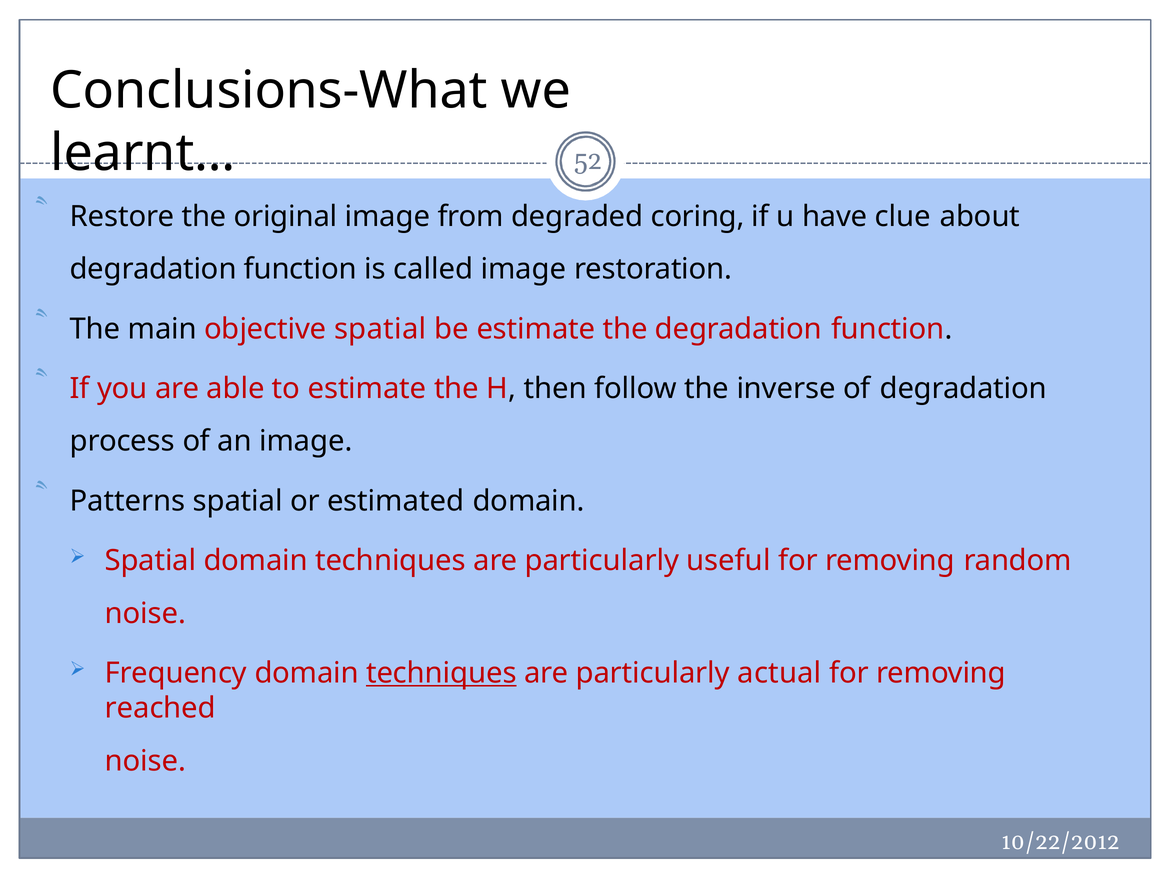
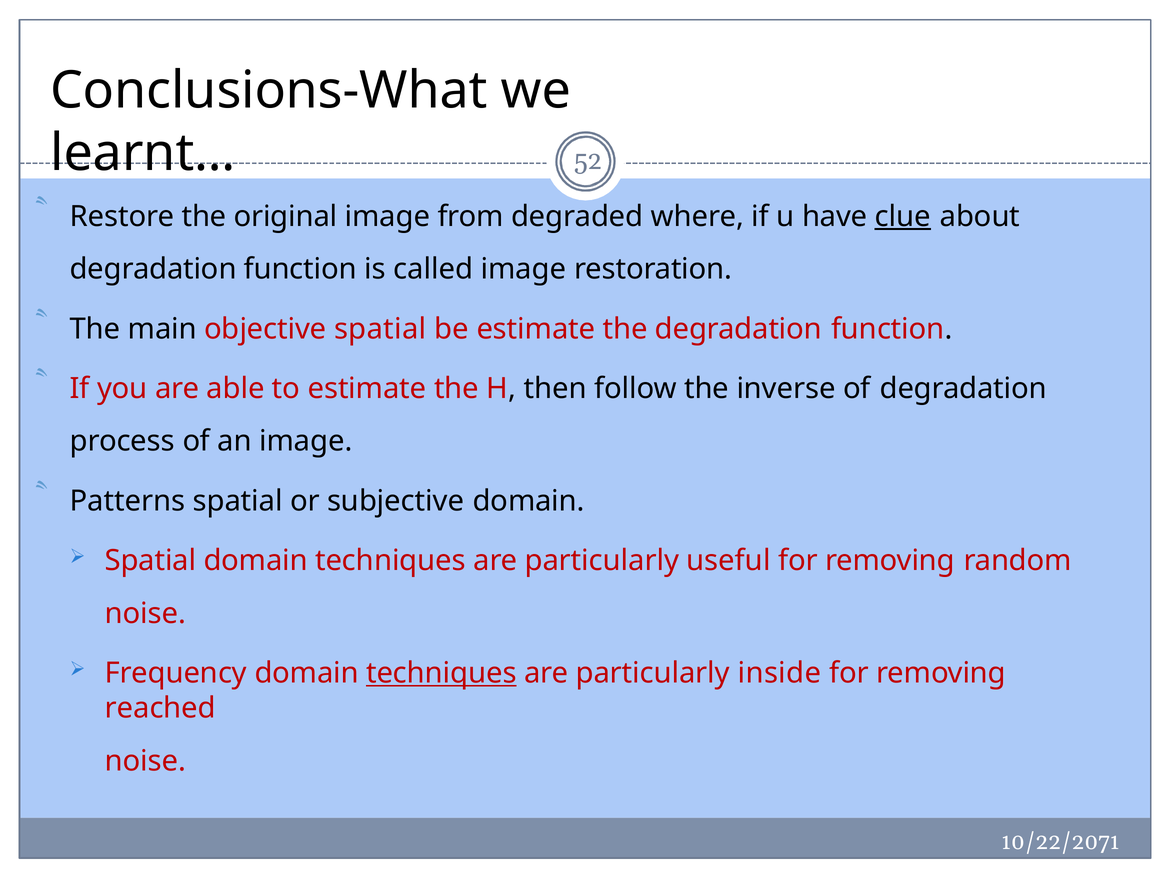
coring: coring -> where
clue underline: none -> present
estimated: estimated -> subjective
actual: actual -> inside
10/22/2012: 10/22/2012 -> 10/22/2071
